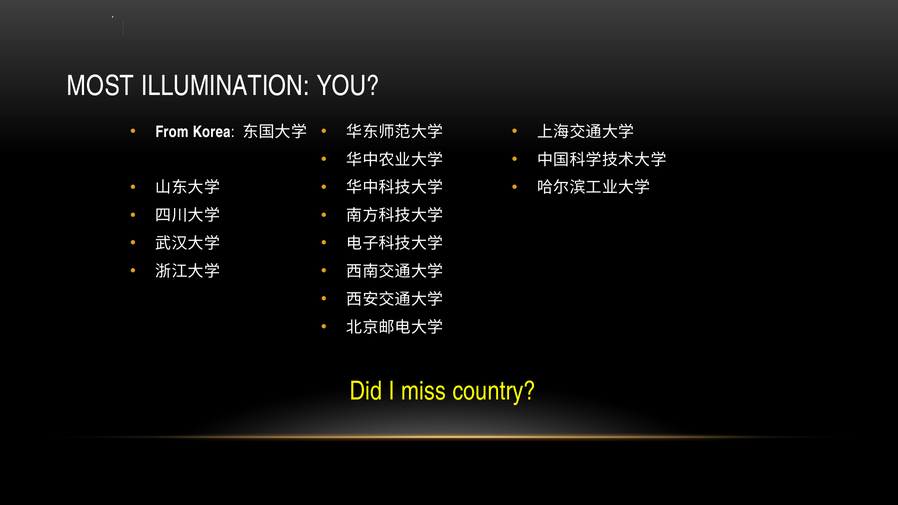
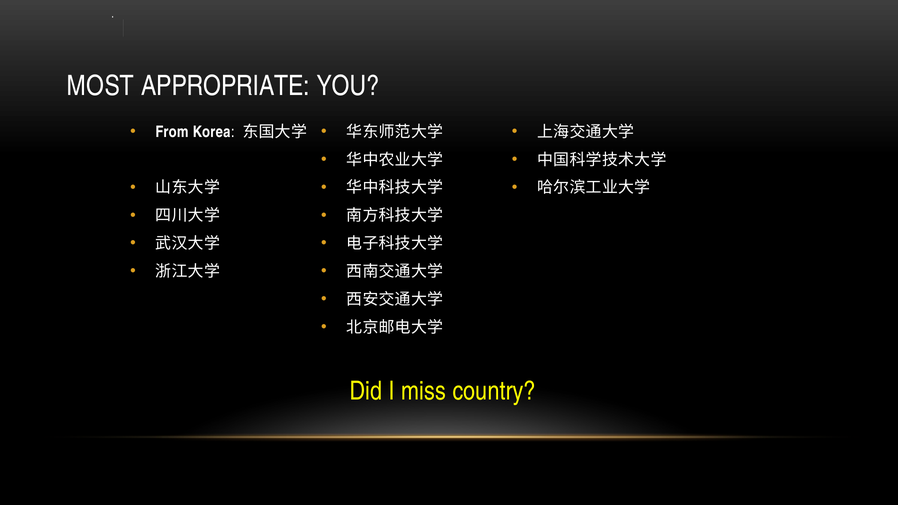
ILLUMINATION: ILLUMINATION -> APPROPRIATE
